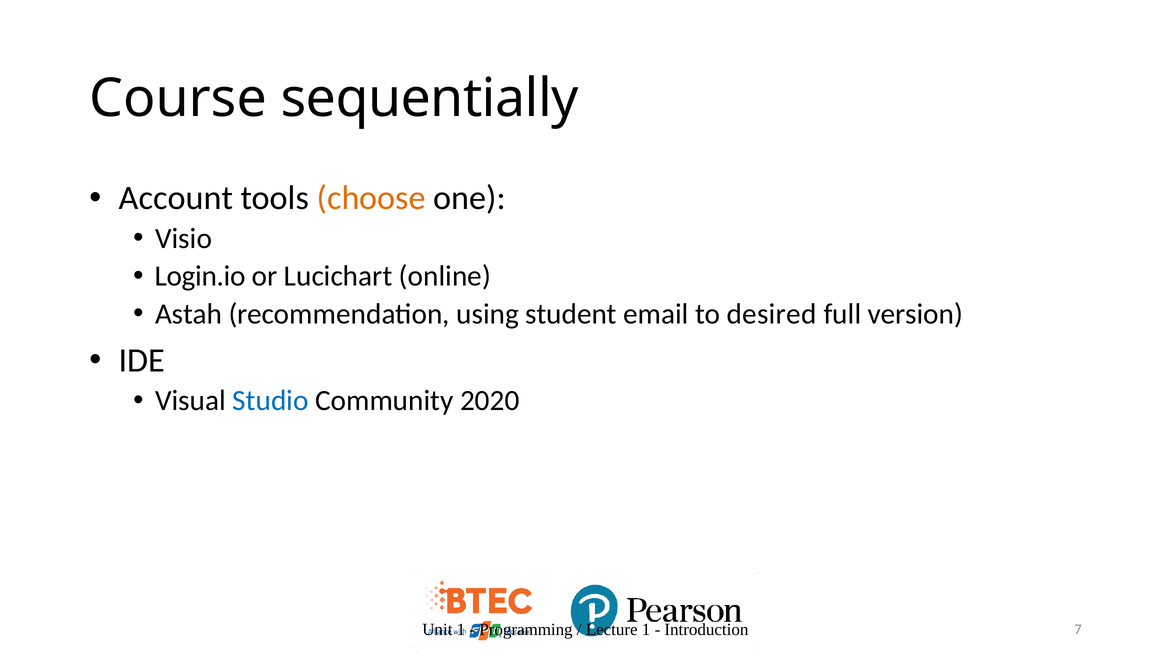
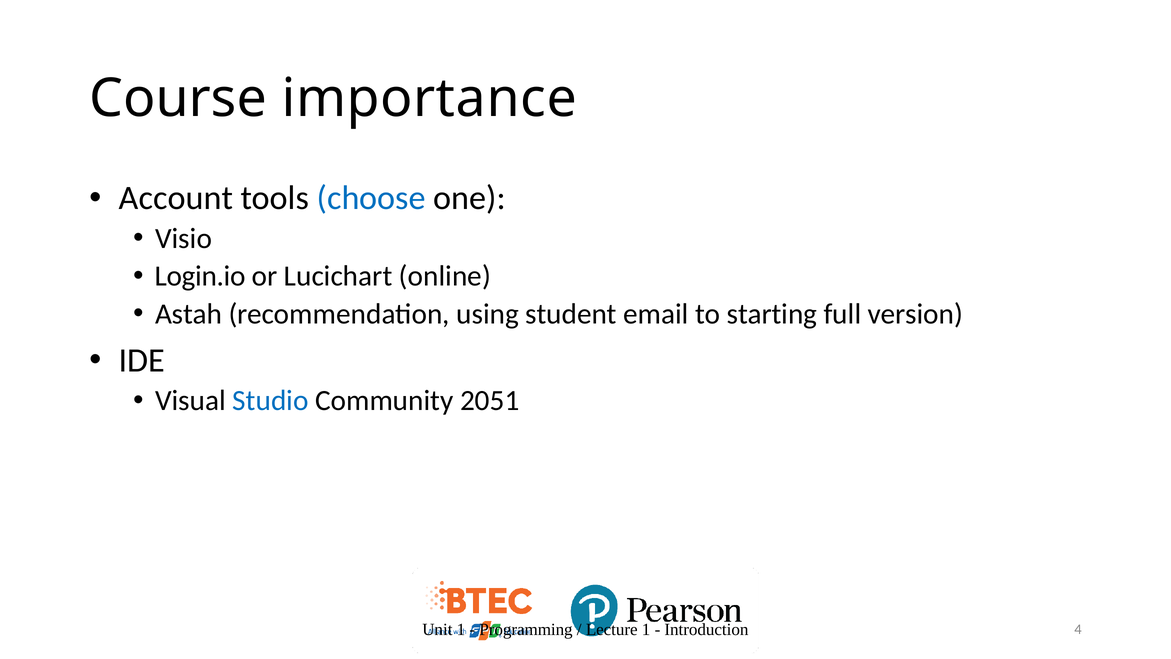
sequentially: sequentially -> importance
choose colour: orange -> blue
desired: desired -> starting
2020: 2020 -> 2051
7: 7 -> 4
